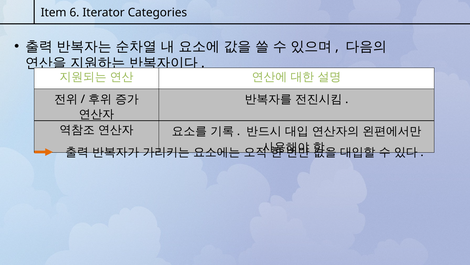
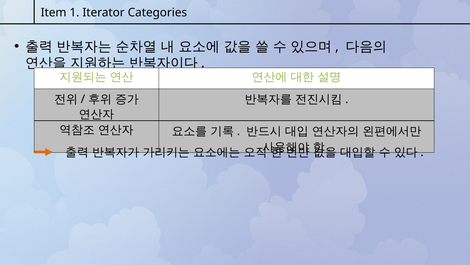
6: 6 -> 1
